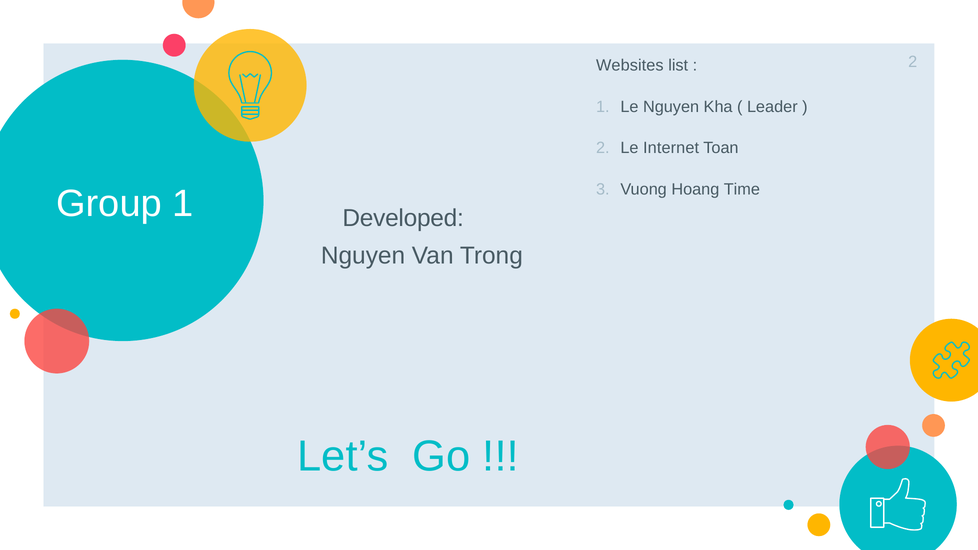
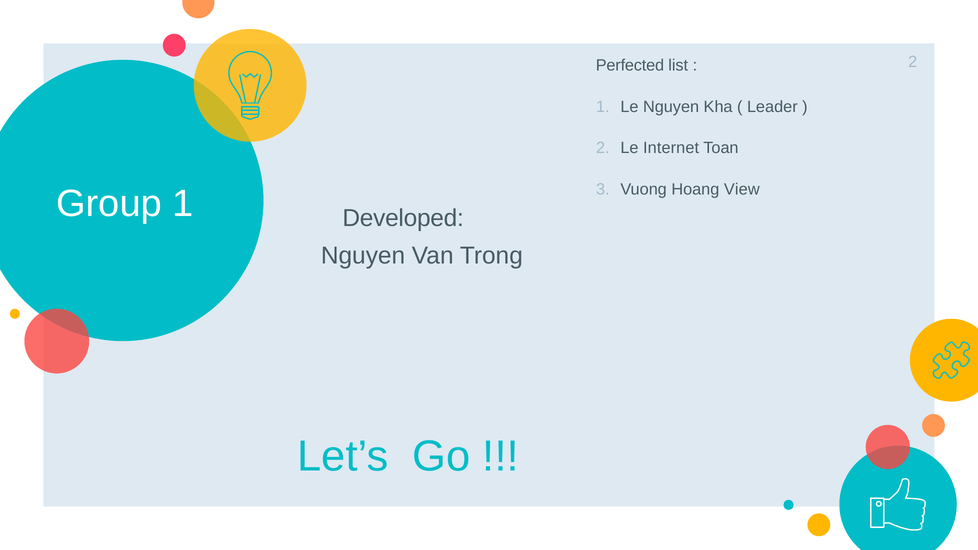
Websites: Websites -> Perfected
Time: Time -> View
